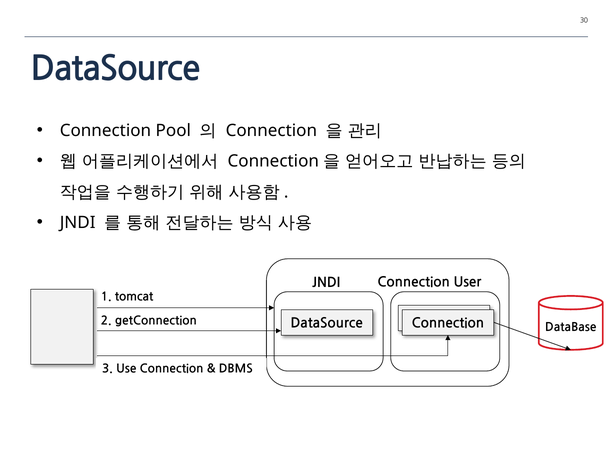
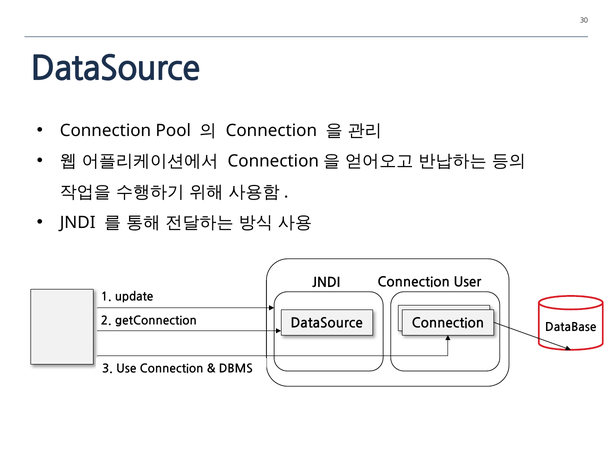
tomcat: tomcat -> update
